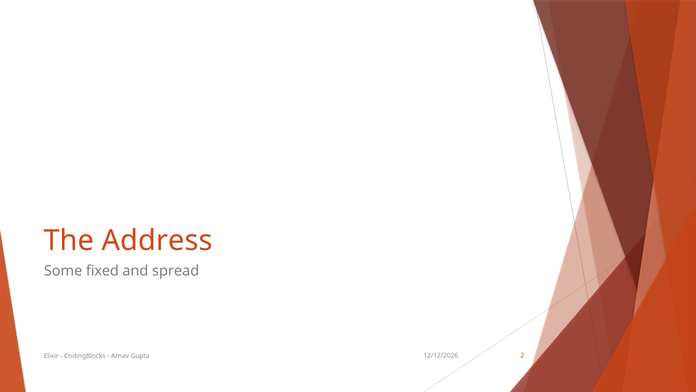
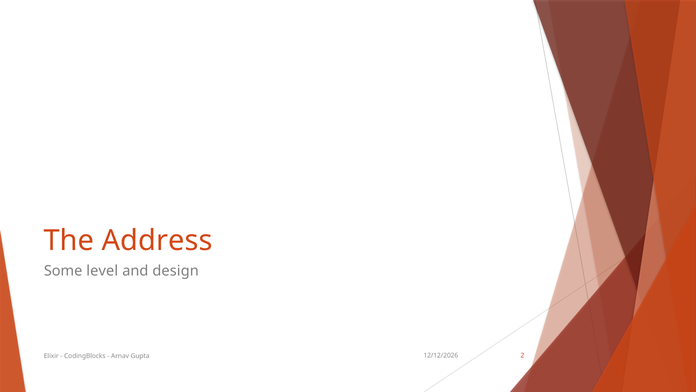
fixed: fixed -> level
spread: spread -> design
